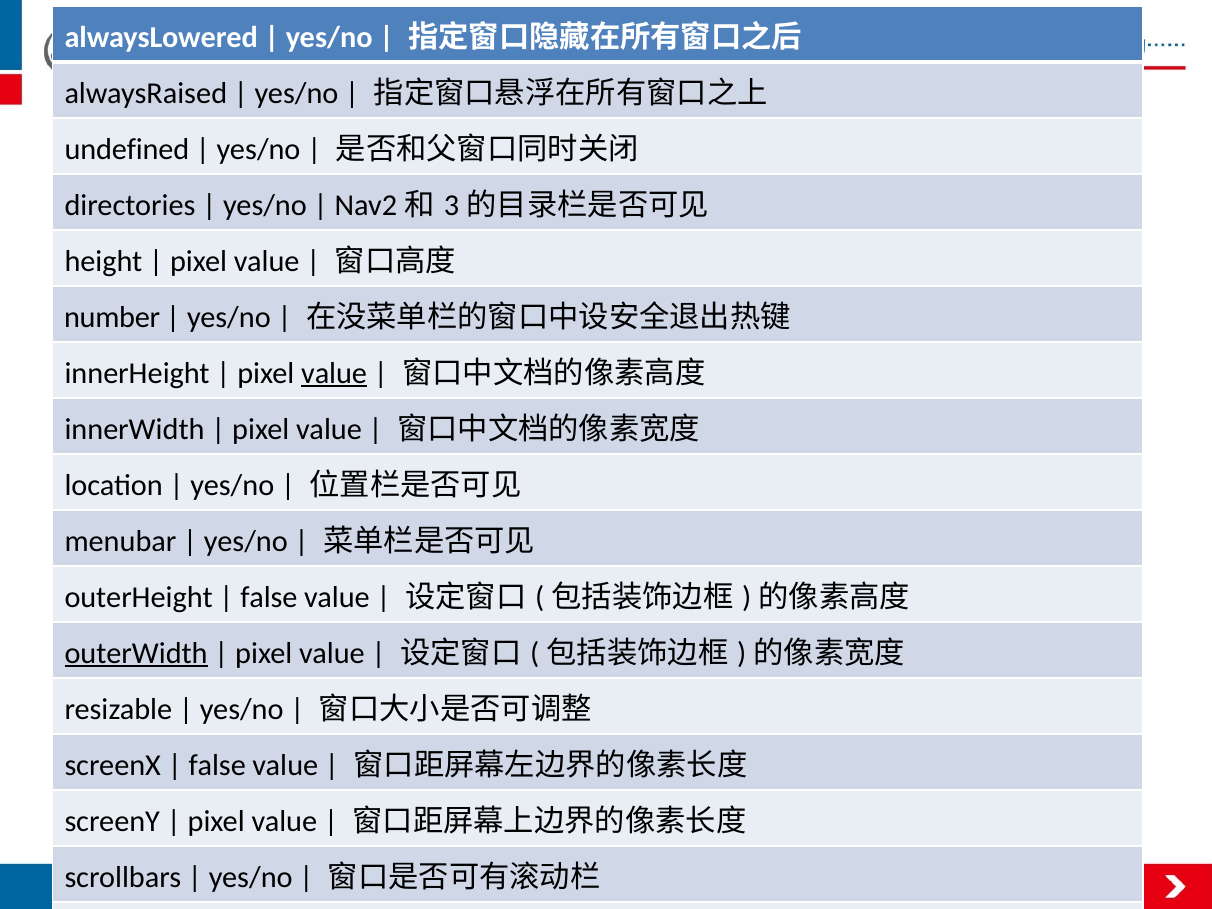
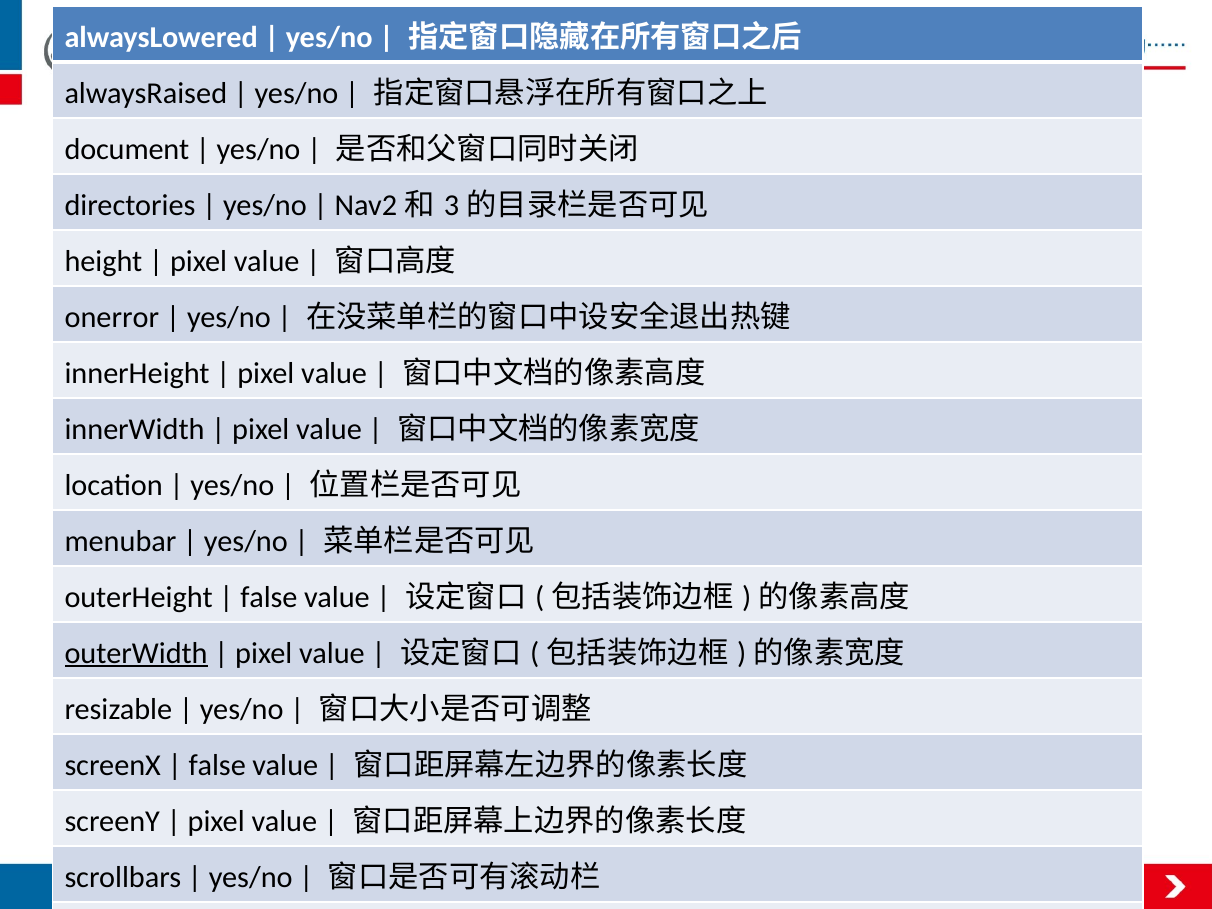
undefined: undefined -> document
number: number -> onerror
value at (334, 373) underline: present -> none
